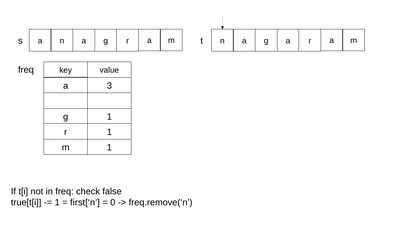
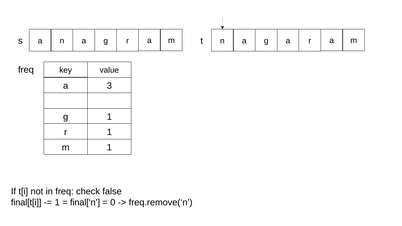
true[t[i: true[t[i -> final[t[i
first[‘n: first[‘n -> final[‘n
